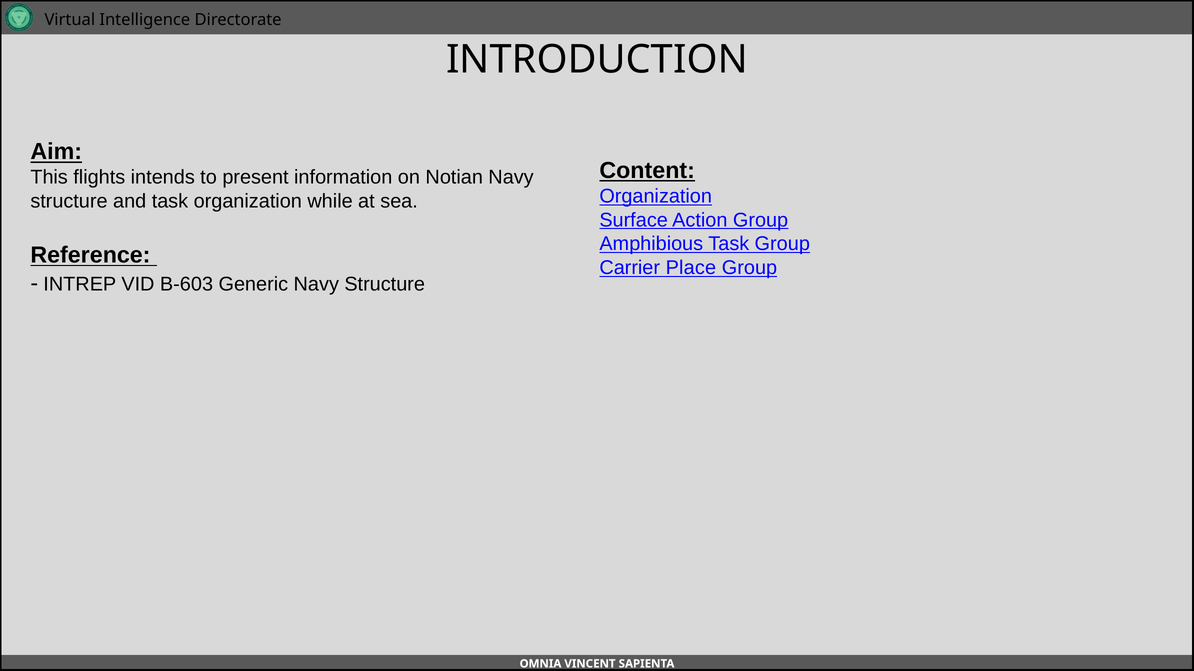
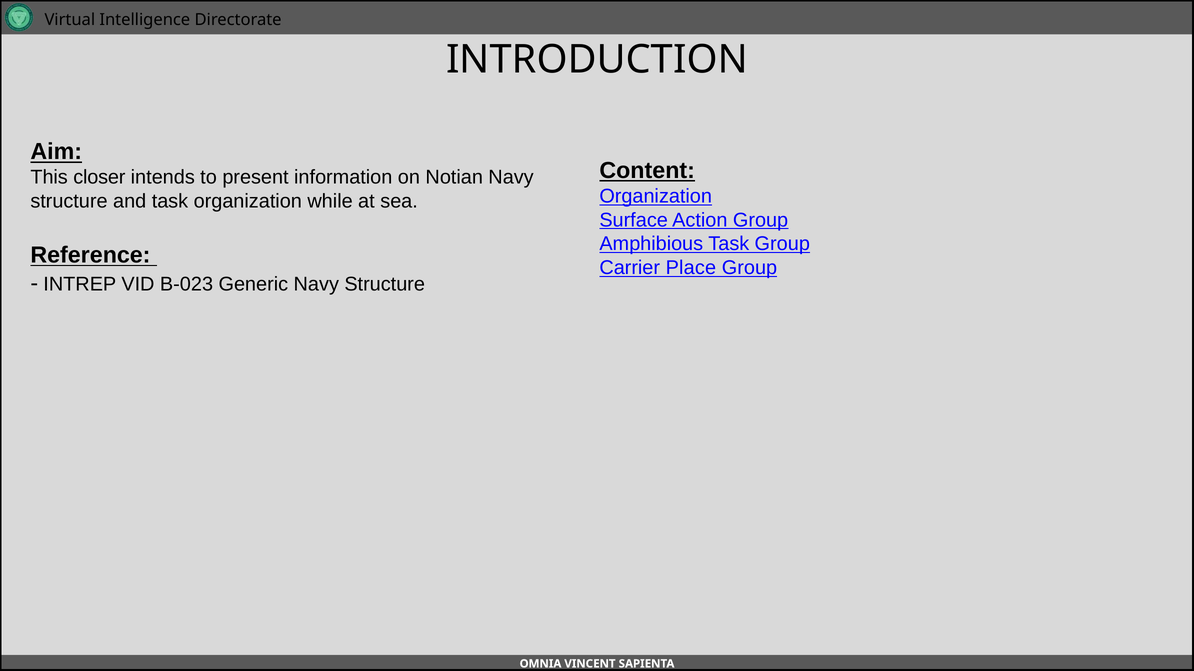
flights: flights -> closer
B-603: B-603 -> B-023
